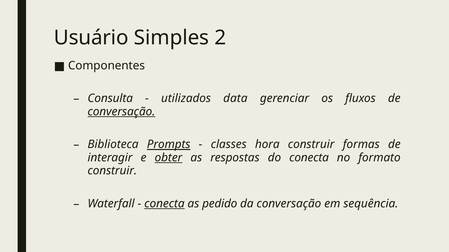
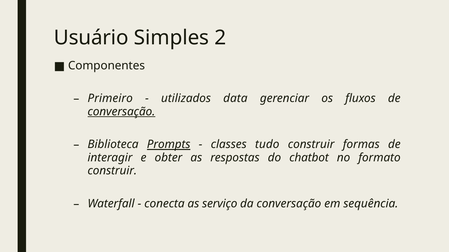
Consulta: Consulta -> Primeiro
hora: hora -> tudo
obter underline: present -> none
do conecta: conecta -> chatbot
conecta at (164, 204) underline: present -> none
pedido: pedido -> serviço
